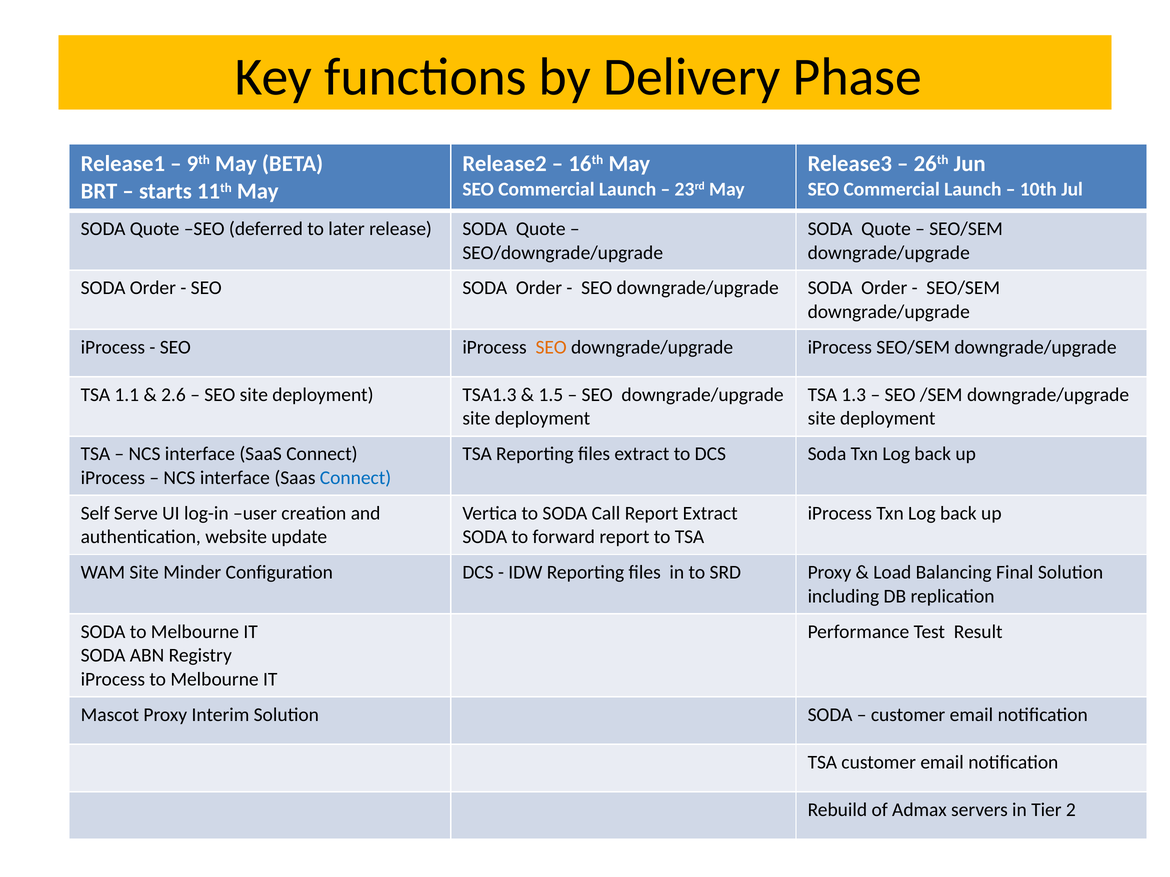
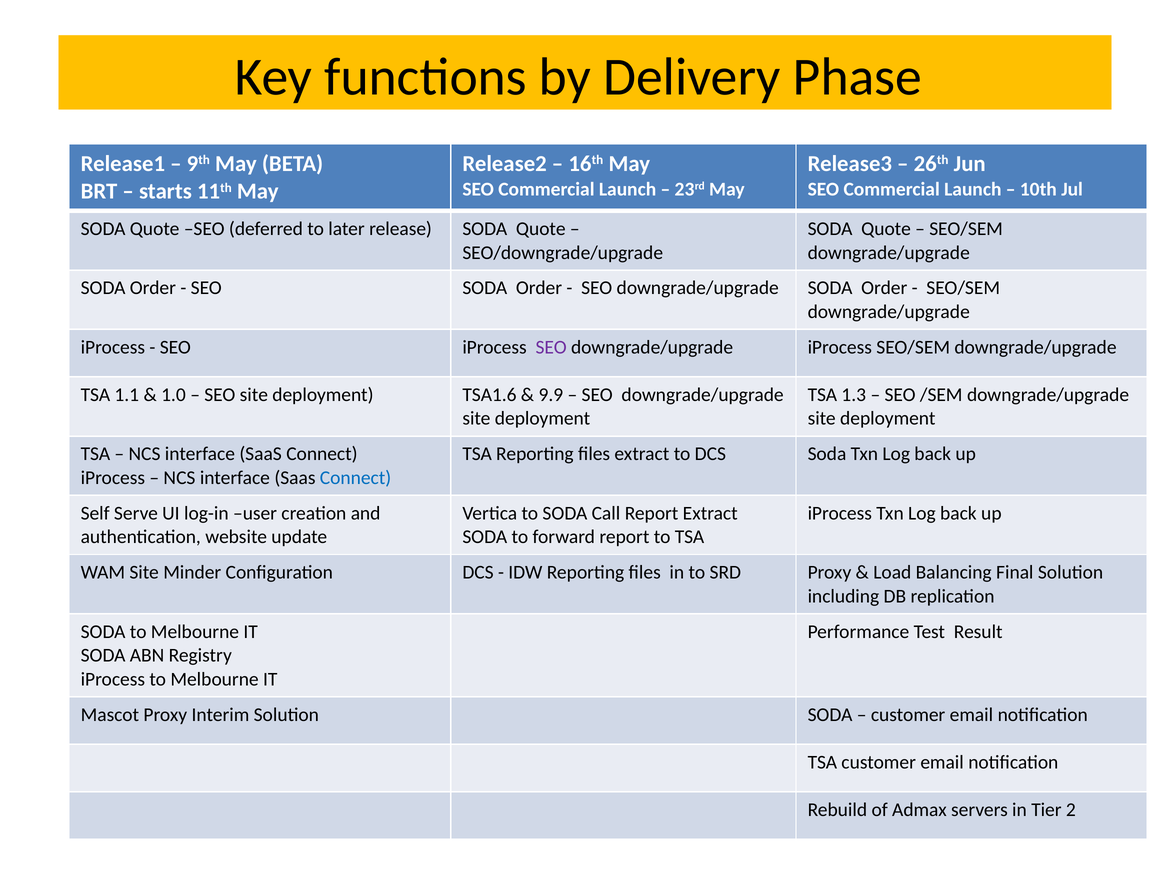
SEO at (551, 348) colour: orange -> purple
2.6: 2.6 -> 1.0
TSA1.3: TSA1.3 -> TSA1.6
1.5: 1.5 -> 9.9
